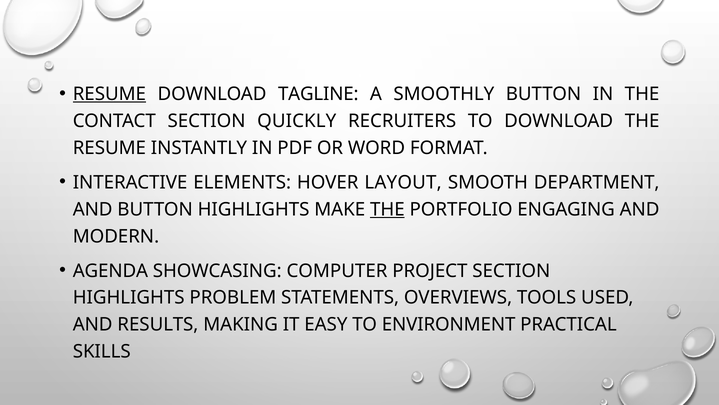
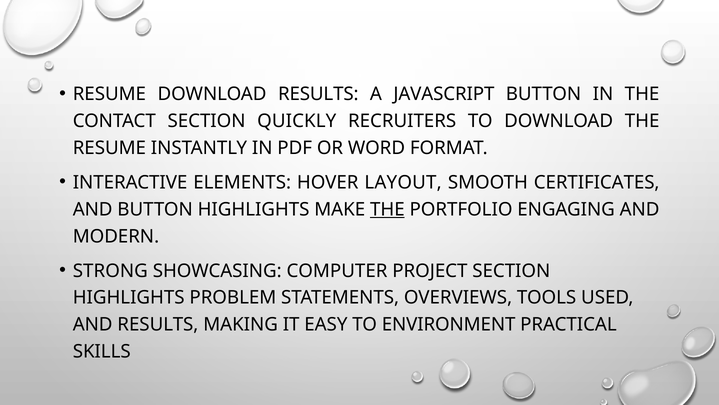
RESUME at (109, 94) underline: present -> none
DOWNLOAD TAGLINE: TAGLINE -> RESULTS
SMOOTHLY: SMOOTHLY -> JAVASCRIPT
DEPARTMENT: DEPARTMENT -> CERTIFICATES
AGENDA: AGENDA -> STRONG
